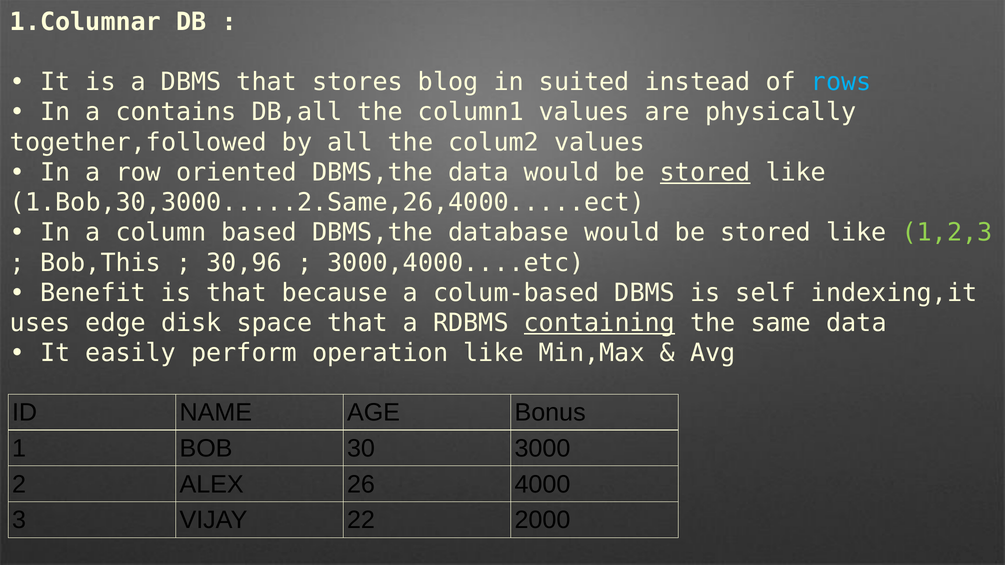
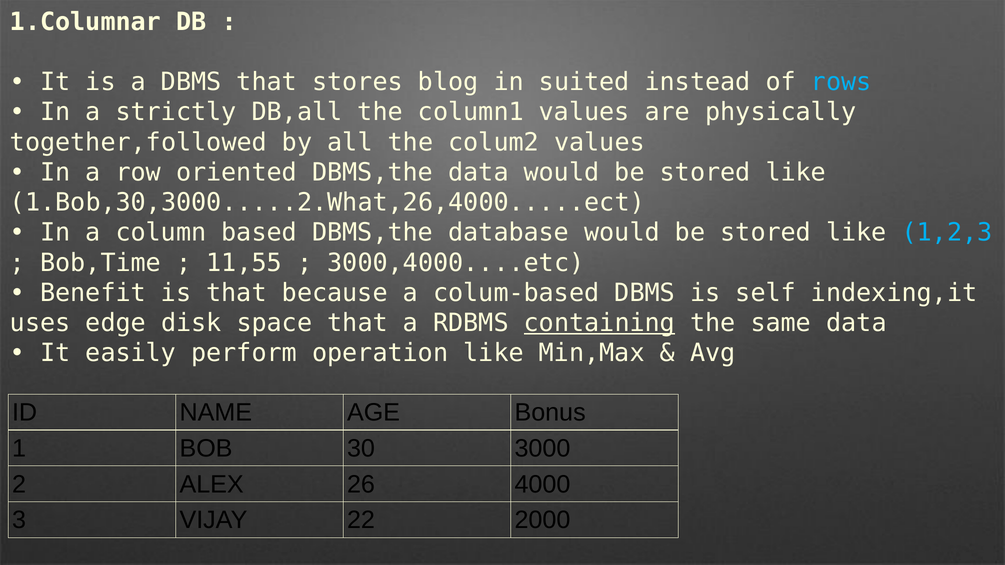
contains: contains -> strictly
stored at (705, 172) underline: present -> none
1.Bob,30,3000.....2.Same,26,4000.....ect: 1.Bob,30,3000.....2.Same,26,4000.....ect -> 1.Bob,30,3000.....2.What,26,4000.....ect
1,2,3 colour: light green -> light blue
Bob,This: Bob,This -> Bob,Time
30,96: 30,96 -> 11,55
